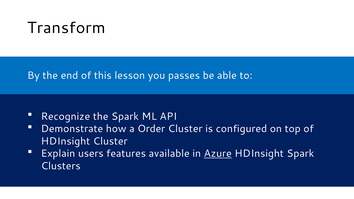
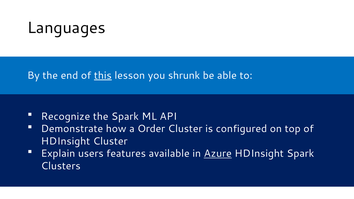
Transform: Transform -> Languages
this underline: none -> present
passes: passes -> shrunk
